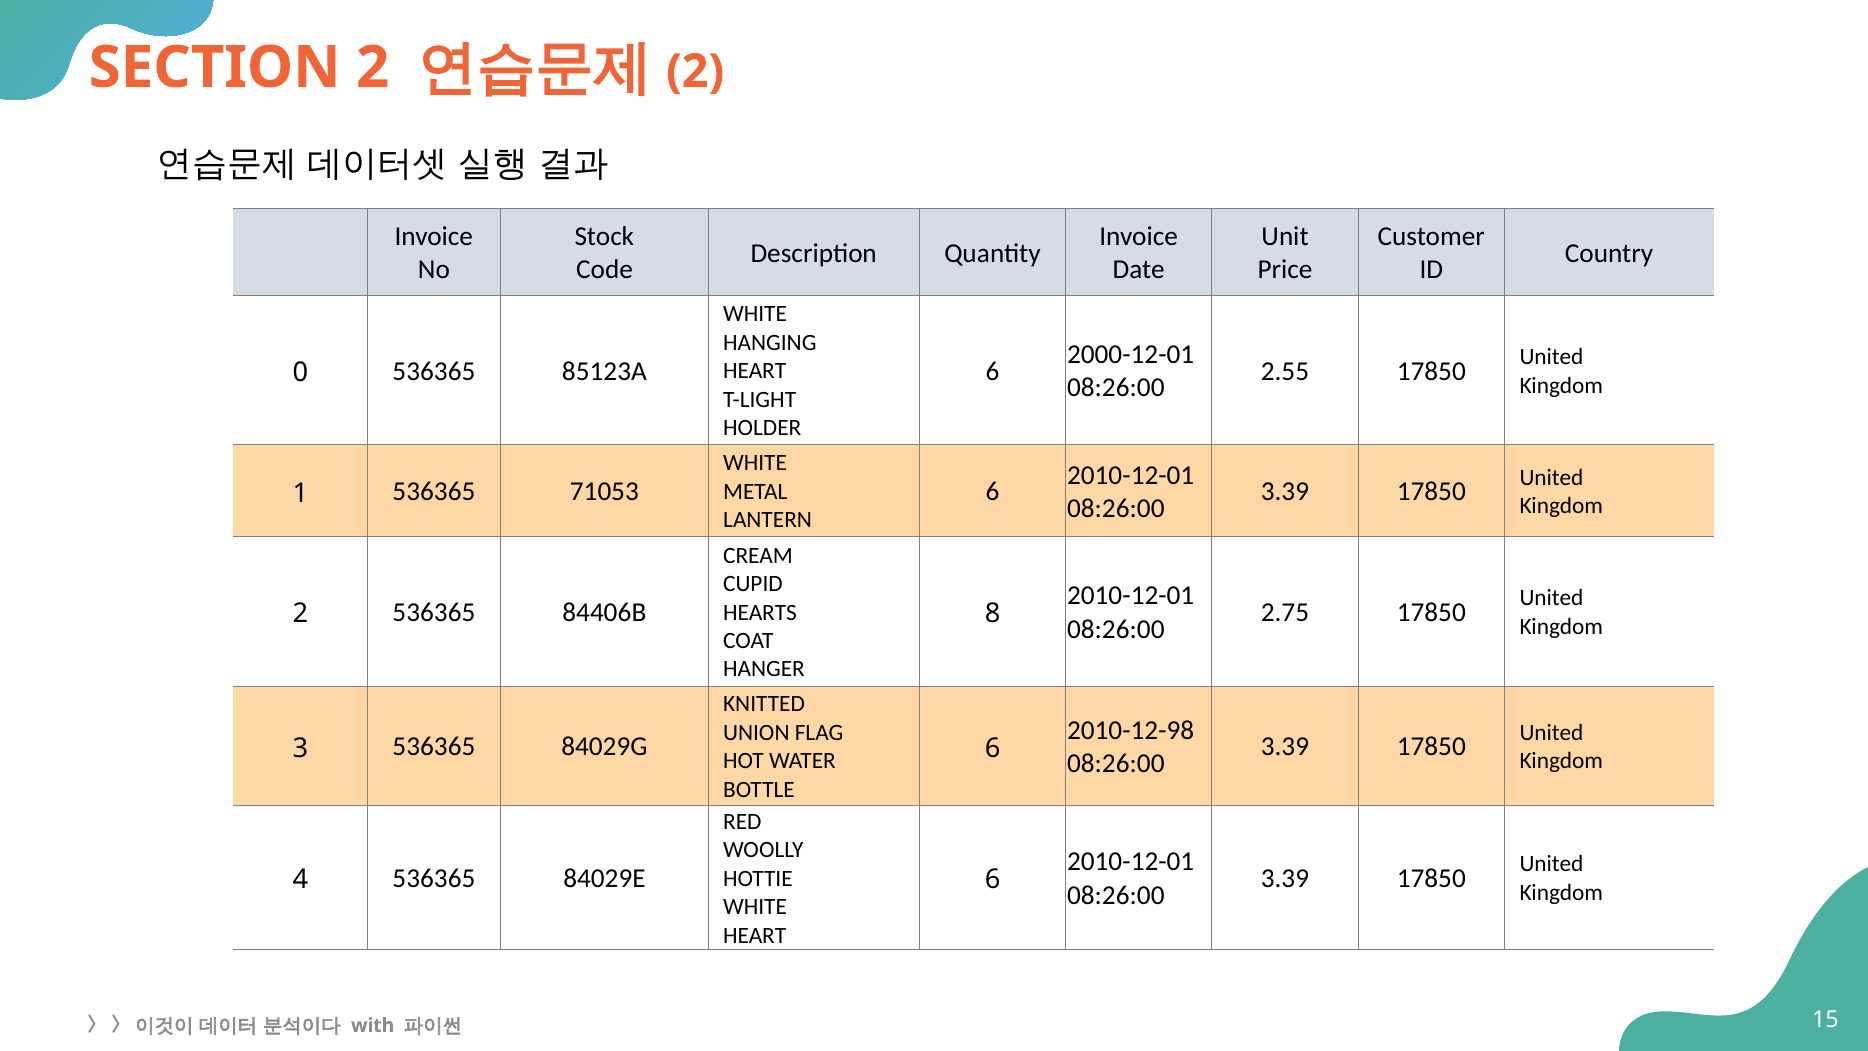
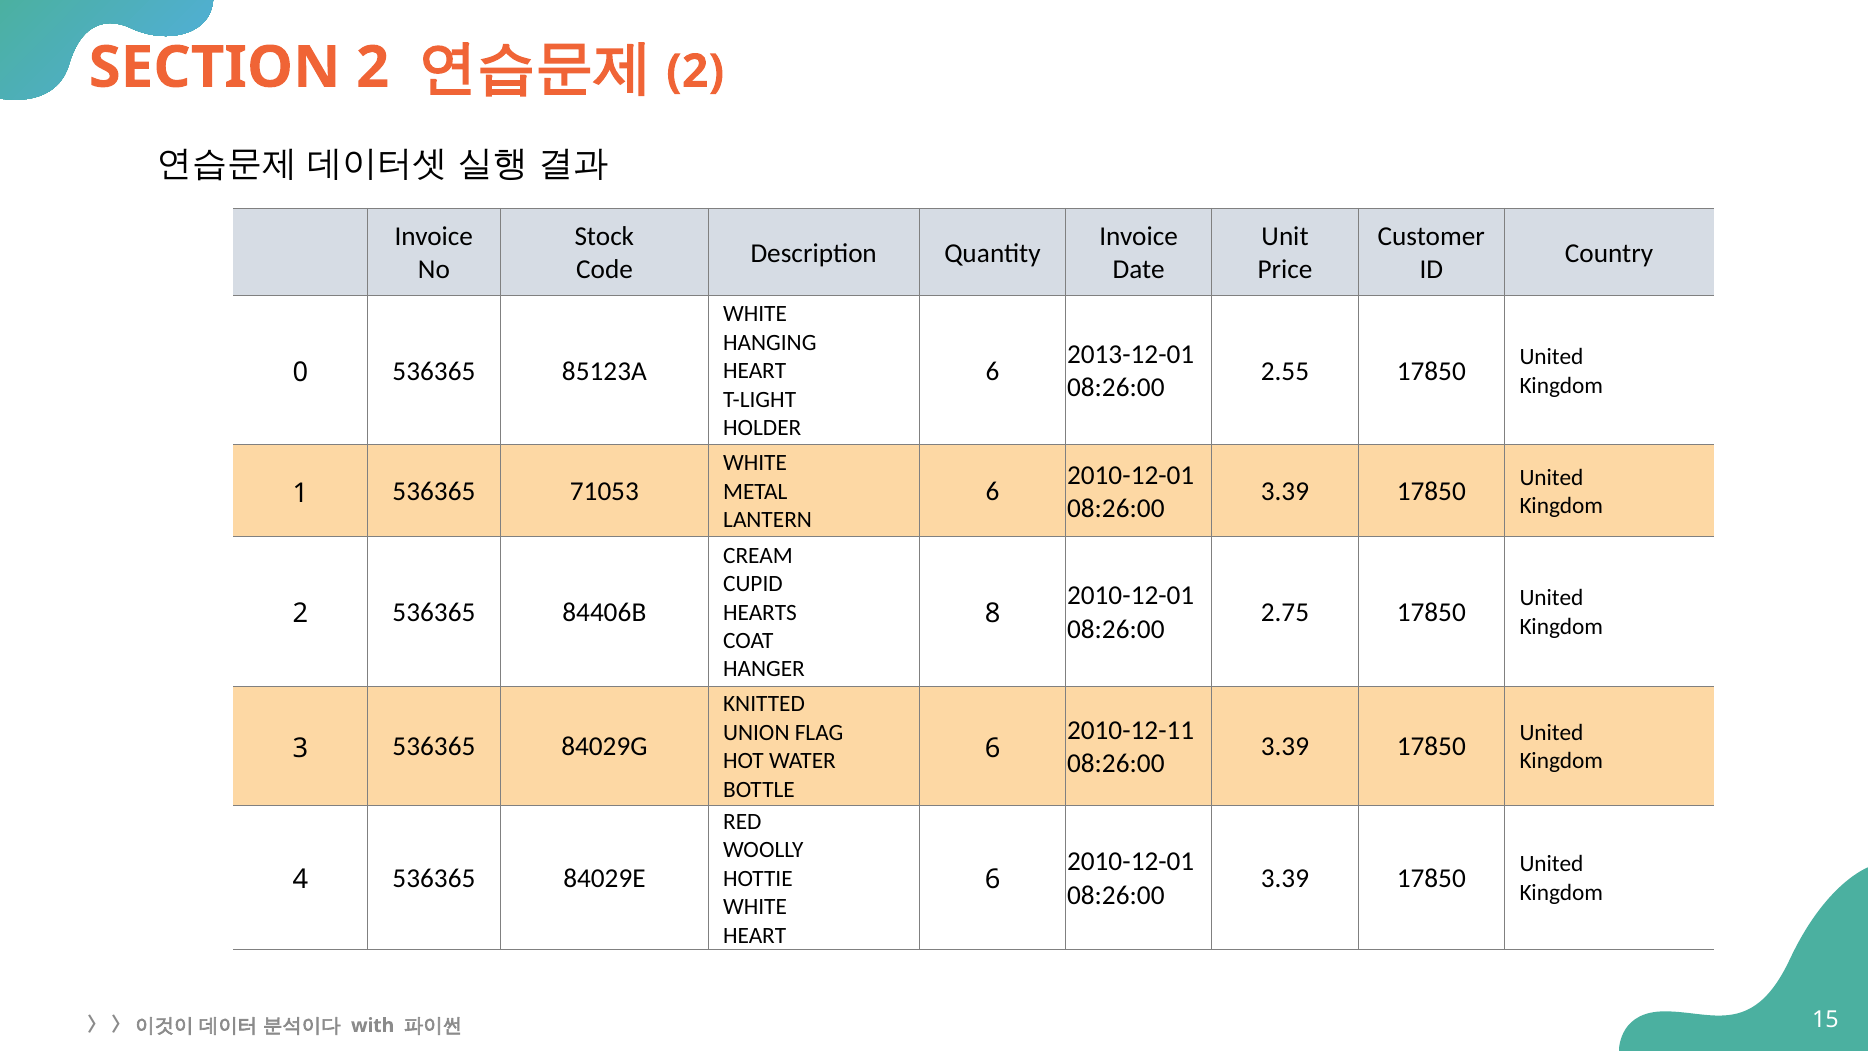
2000-12-01: 2000-12-01 -> 2013-12-01
2010-12-98: 2010-12-98 -> 2010-12-11
